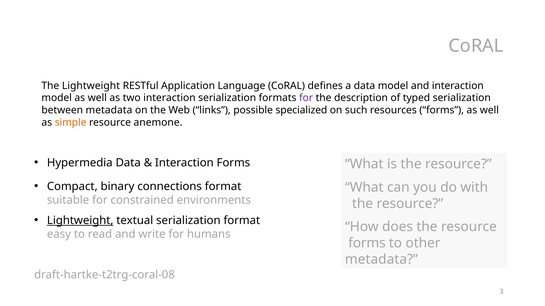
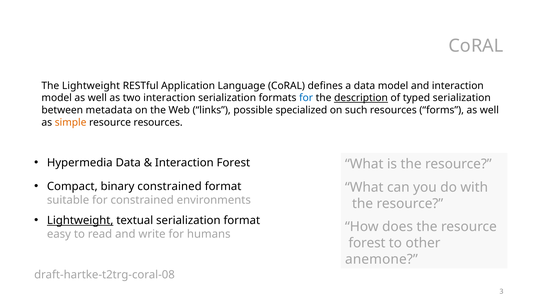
for at (306, 98) colour: purple -> blue
description underline: none -> present
resource anemone: anemone -> resources
Interaction Forms: Forms -> Forest
binary connections: connections -> constrained
forms at (367, 243): forms -> forest
metadata at (381, 260): metadata -> anemone
